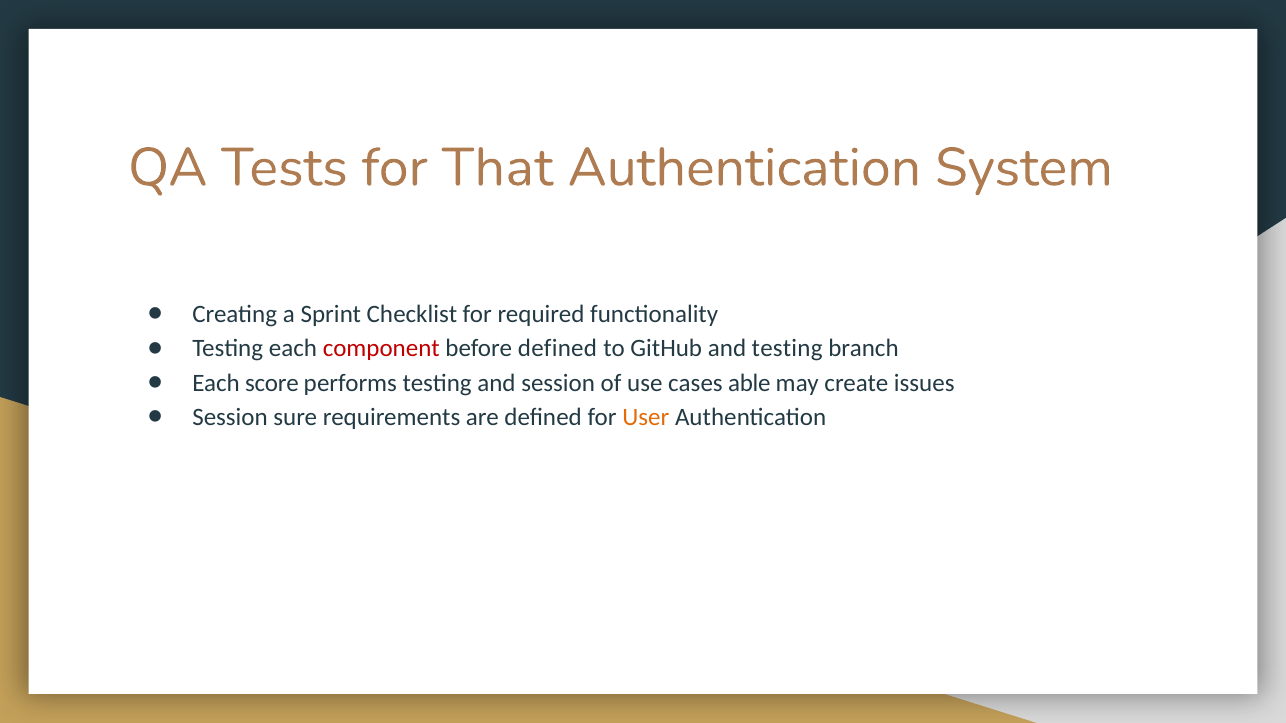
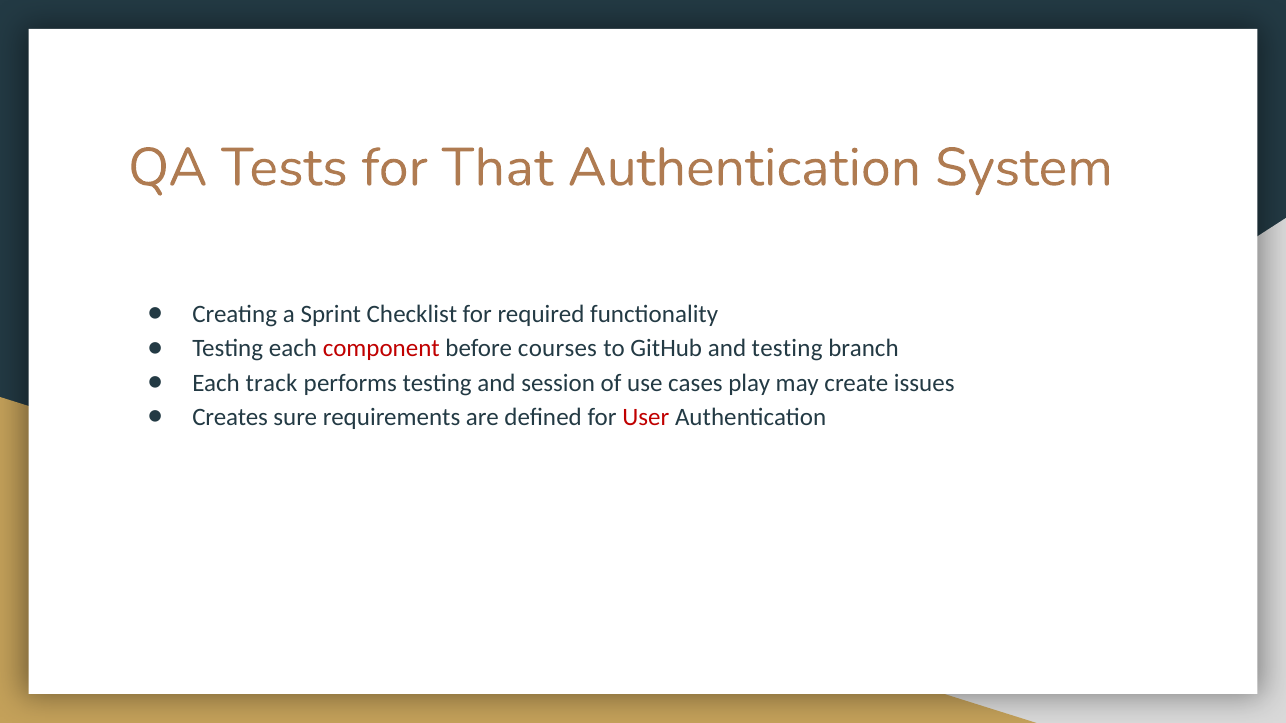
before defined: defined -> courses
score: score -> track
able: able -> play
Session at (230, 417): Session -> Creates
User colour: orange -> red
